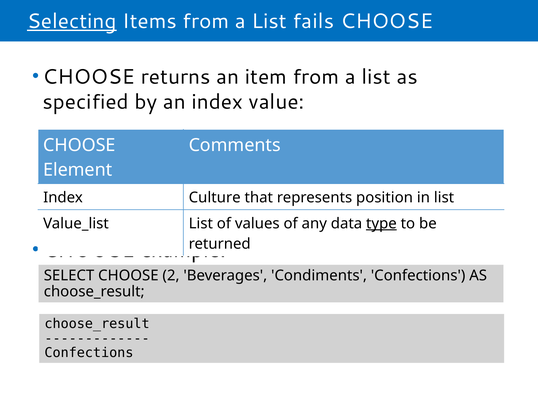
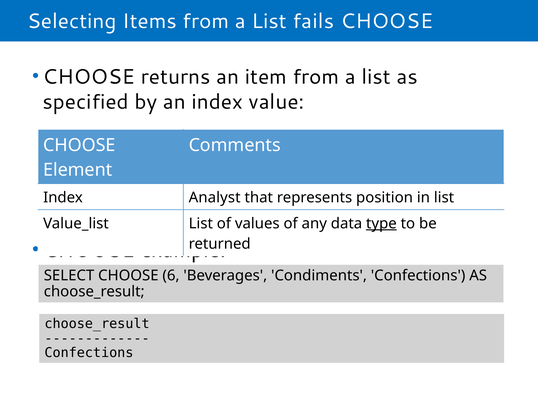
Selecting underline: present -> none
Culture: Culture -> Analyst
2: 2 -> 6
